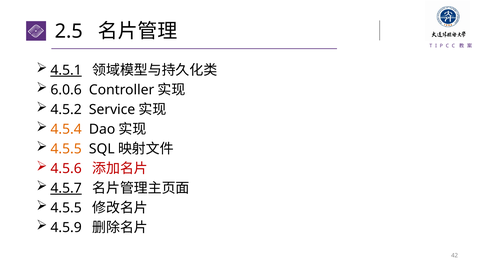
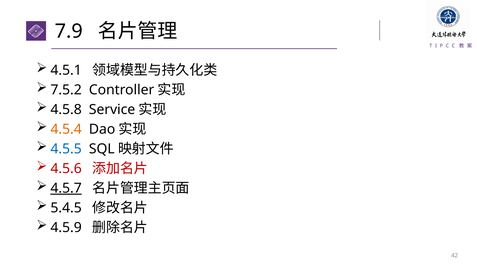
2.5: 2.5 -> 7.9
4.5.1 underline: present -> none
6.0.6: 6.0.6 -> 7.5.2
4.5.2: 4.5.2 -> 4.5.8
4.5.5 at (66, 149) colour: orange -> blue
4.5.5 at (66, 208): 4.5.5 -> 5.4.5
